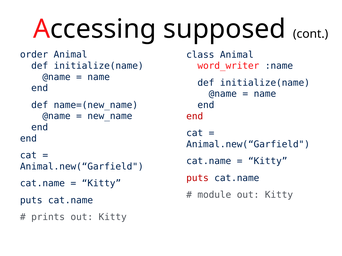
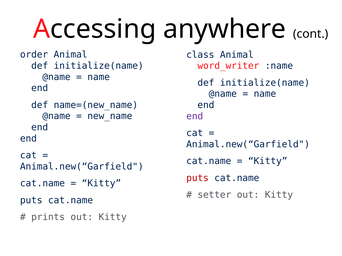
supposed: supposed -> anywhere
end at (195, 117) colour: red -> purple
module: module -> setter
